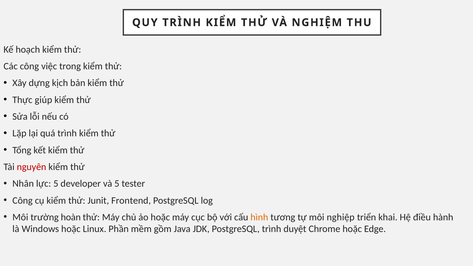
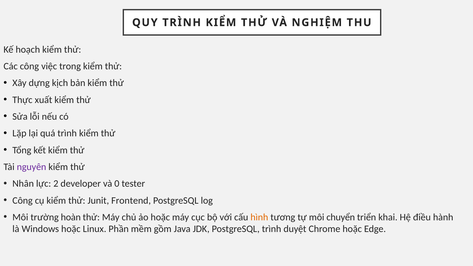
giúp: giúp -> xuất
nguyên colour: red -> purple
lực 5: 5 -> 2
và 5: 5 -> 0
nghiệp: nghiệp -> chuyển
